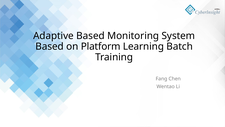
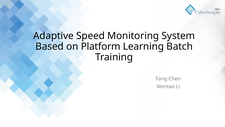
Adaptive Based: Based -> Speed
